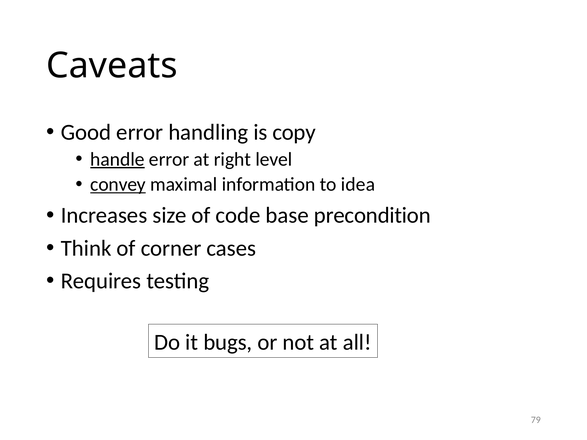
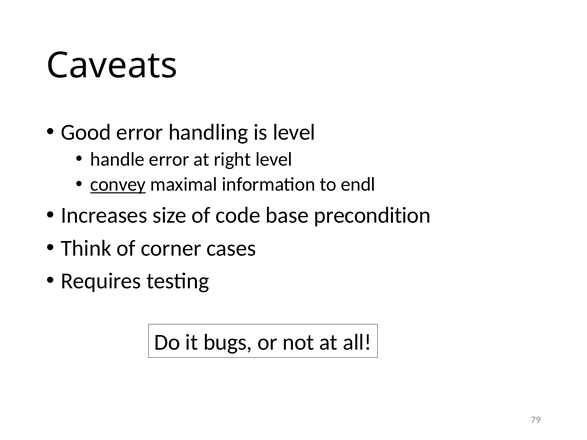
is copy: copy -> level
handle underline: present -> none
idea: idea -> endl
